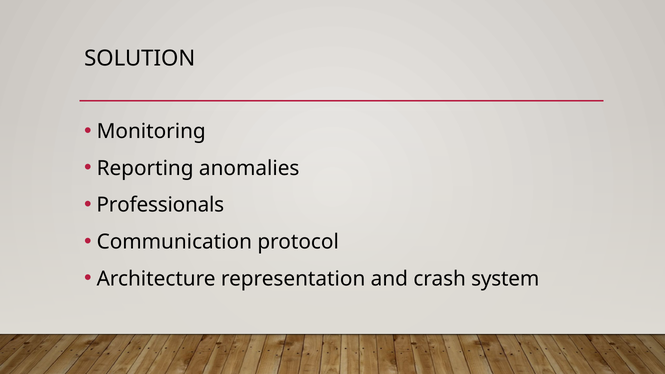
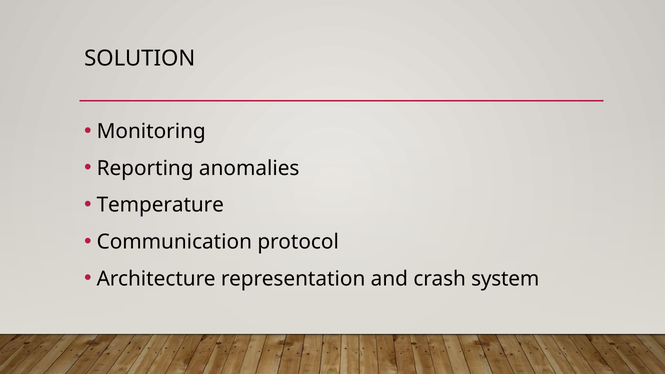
Professionals: Professionals -> Temperature
